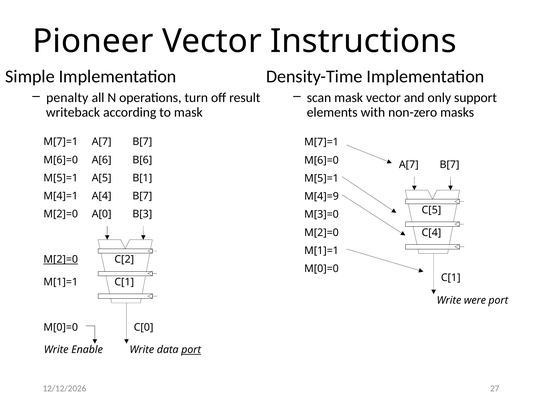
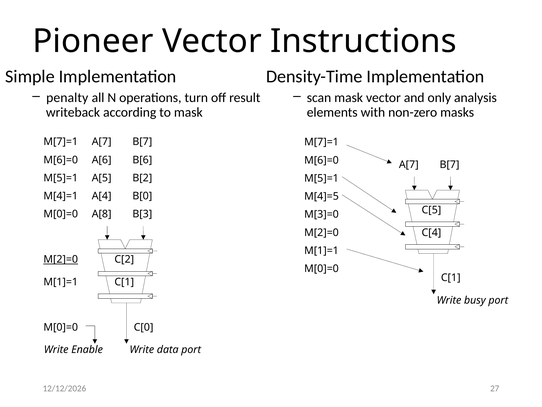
support: support -> analysis
B[1: B[1 -> B[2
A[4 B[7: B[7 -> B[0
M[4]=9: M[4]=9 -> M[4]=5
M[2]=0 at (61, 214): M[2]=0 -> M[0]=0
A[0: A[0 -> A[8
were: were -> busy
port at (191, 349) underline: present -> none
